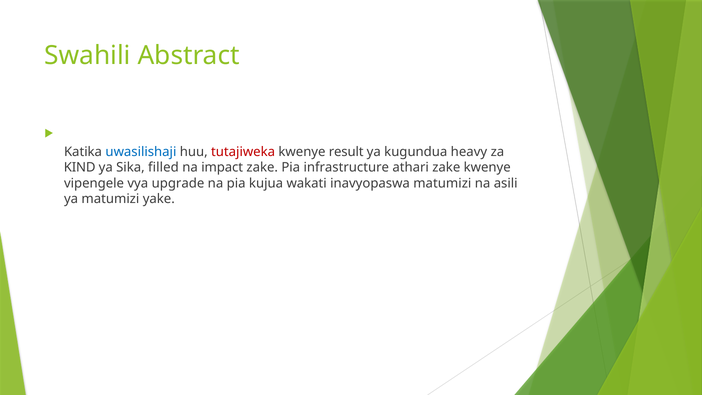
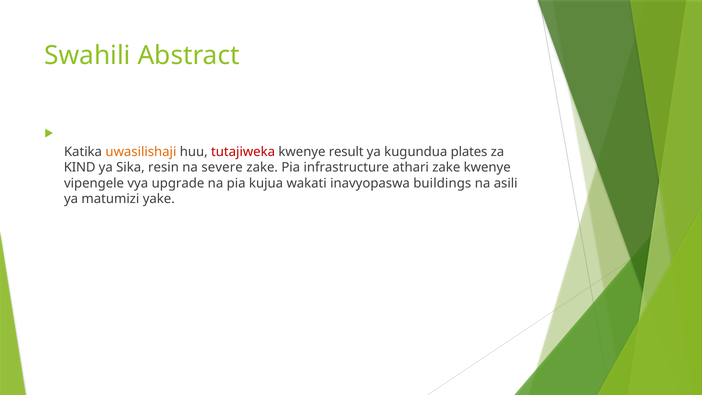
uwasilishaji colour: blue -> orange
heavy: heavy -> plates
filled: filled -> resin
impact: impact -> severe
inavyopaswa matumizi: matumizi -> buildings
